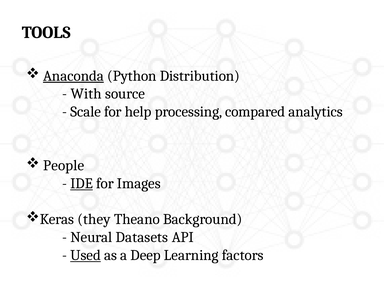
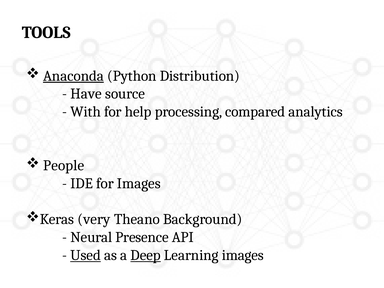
With: With -> Have
Scale: Scale -> With
IDE underline: present -> none
they: they -> very
Datasets: Datasets -> Presence
Deep underline: none -> present
Learning factors: factors -> images
